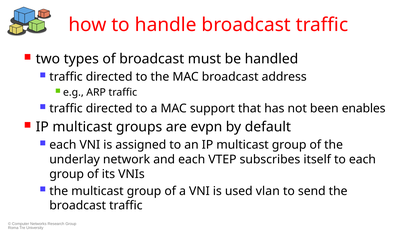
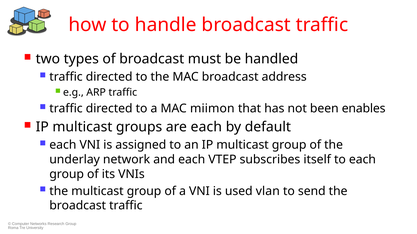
support: support -> miimon
are evpn: evpn -> each
